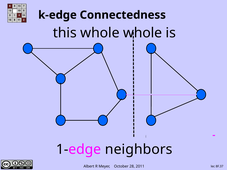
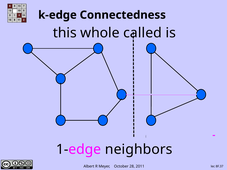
whole whole: whole -> called
